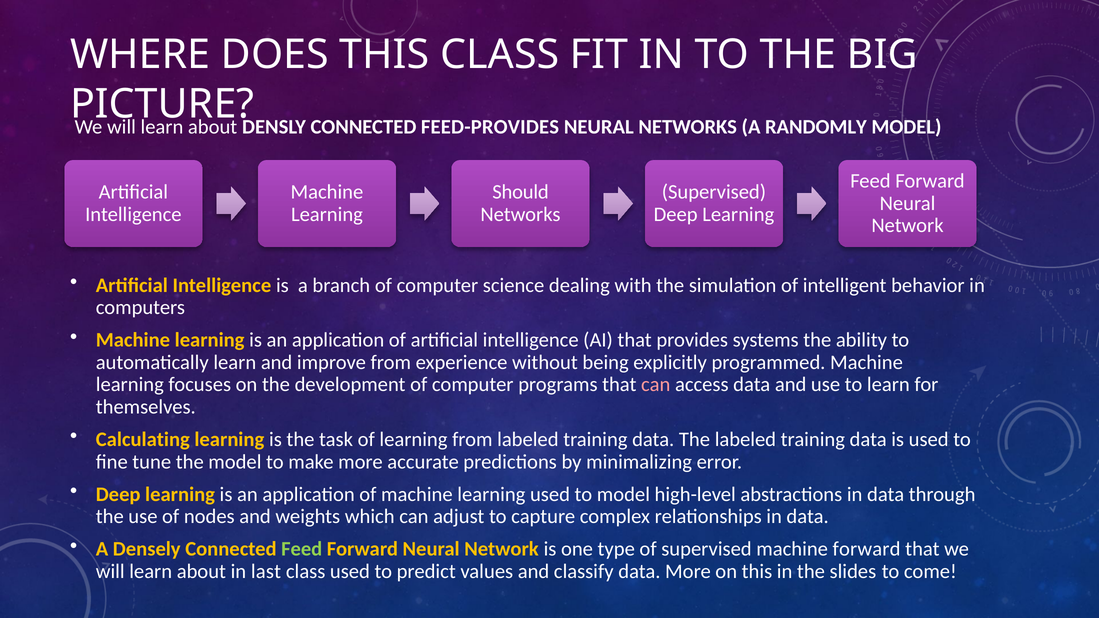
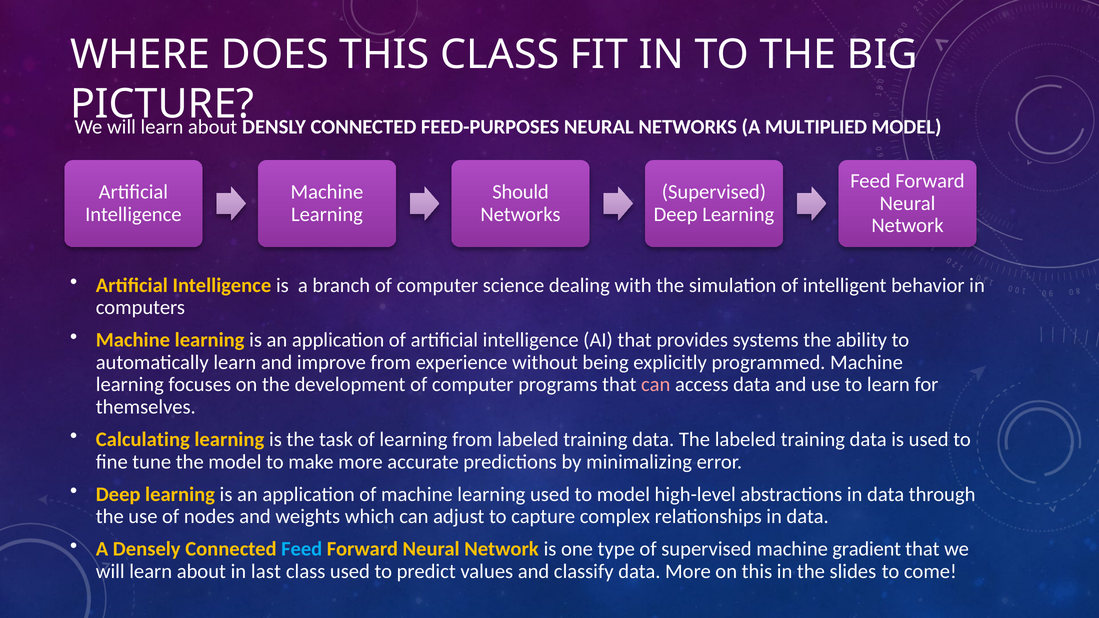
FEED-PROVIDES: FEED-PROVIDES -> FEED-PURPOSES
RANDOMLY: RANDOMLY -> MULTIPLIED
Feed at (302, 549) colour: light green -> light blue
machine forward: forward -> gradient
